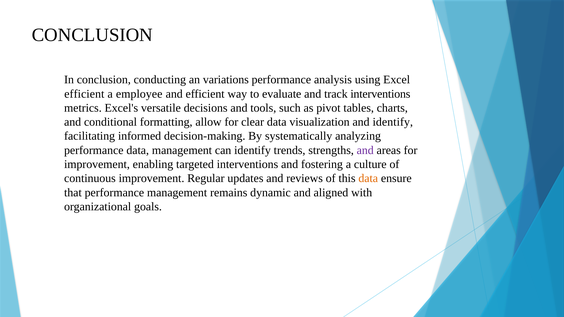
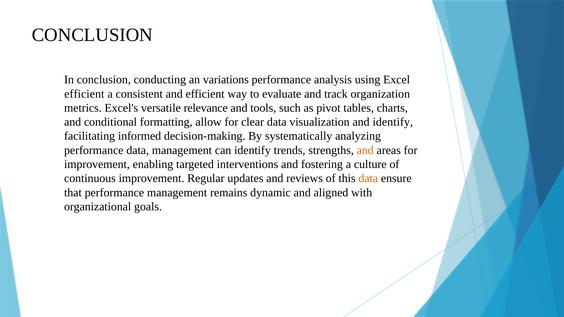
employee: employee -> consistent
track interventions: interventions -> organization
decisions: decisions -> relevance
and at (365, 150) colour: purple -> orange
